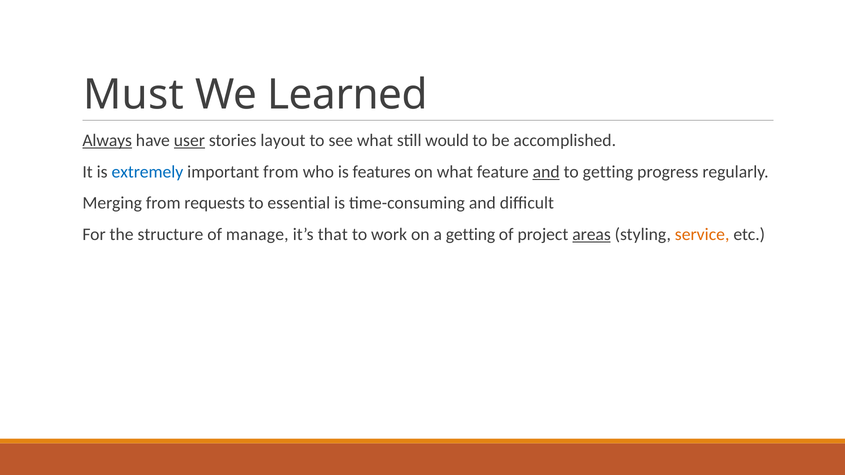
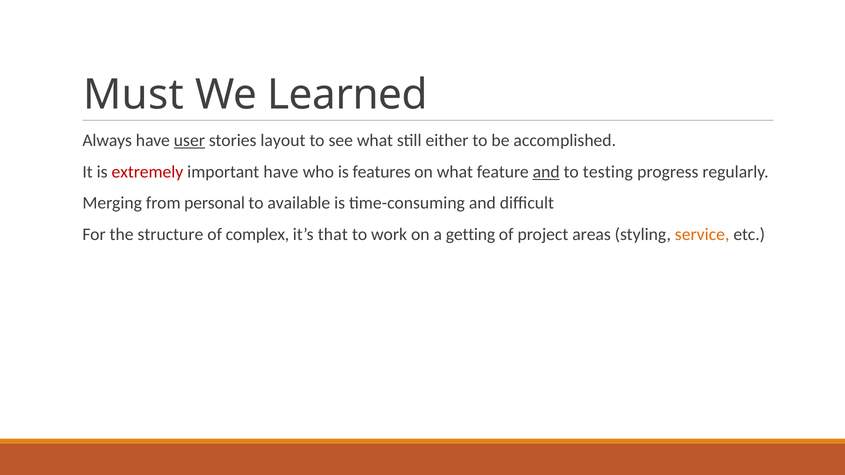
Always underline: present -> none
would: would -> either
extremely colour: blue -> red
important from: from -> have
to getting: getting -> testing
requests: requests -> personal
essential: essential -> available
manage: manage -> complex
areas underline: present -> none
